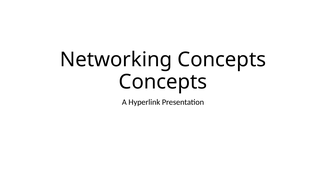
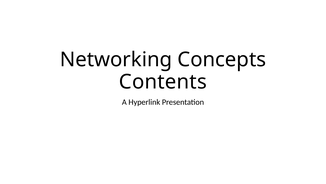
Concepts at (163, 81): Concepts -> Contents
